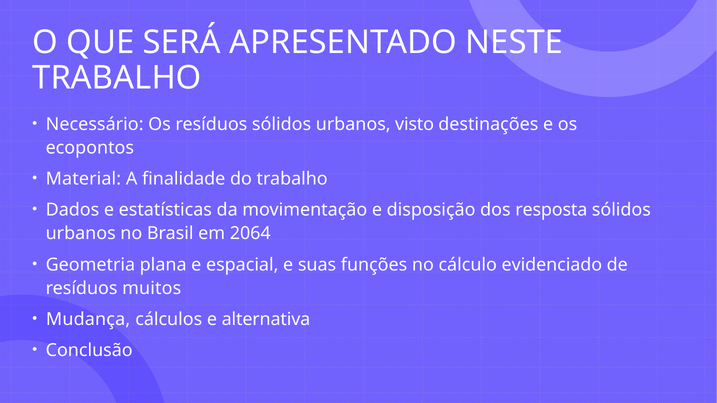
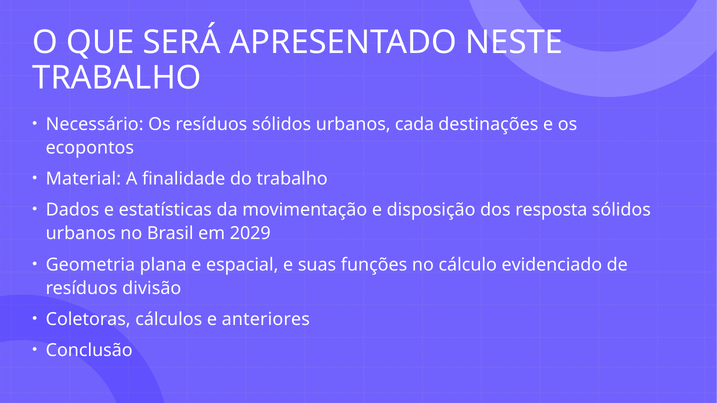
visto: visto -> cada
2064: 2064 -> 2029
muitos: muitos -> divisão
Mudança: Mudança -> Coletoras
alternativa: alternativa -> anteriores
